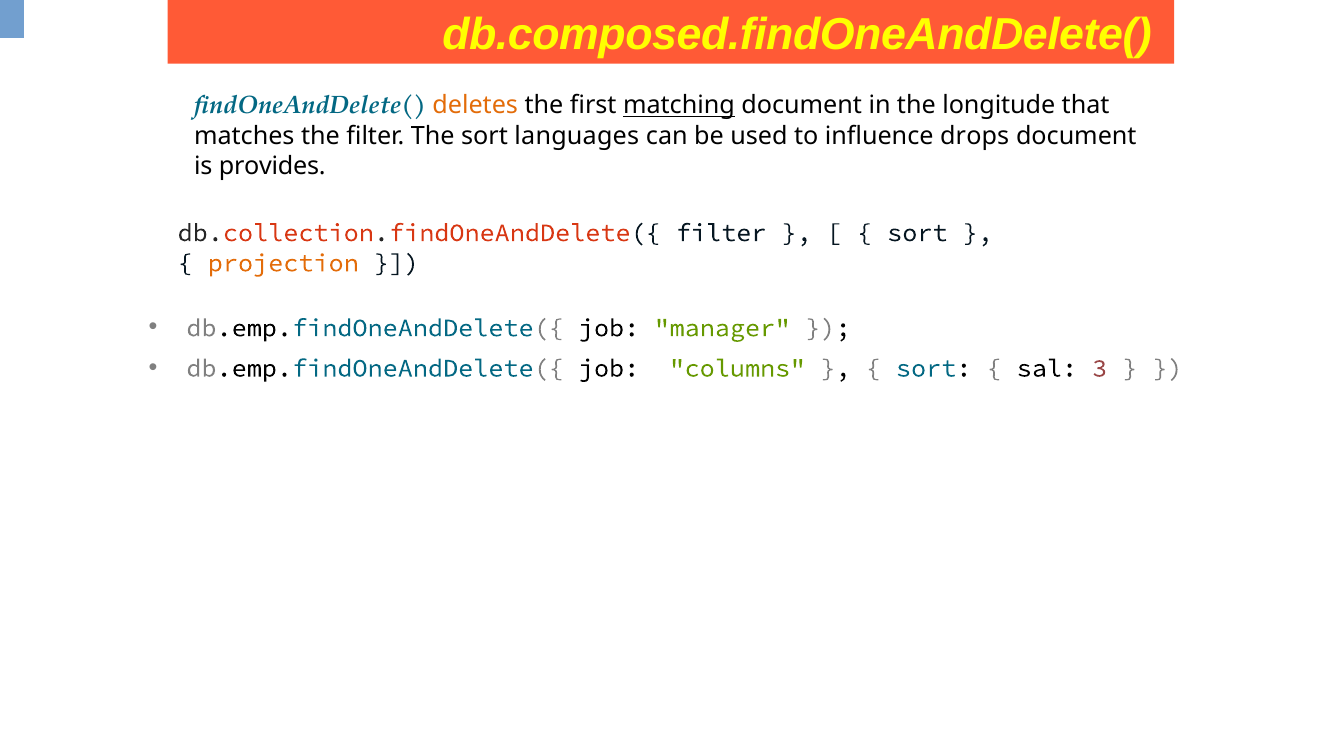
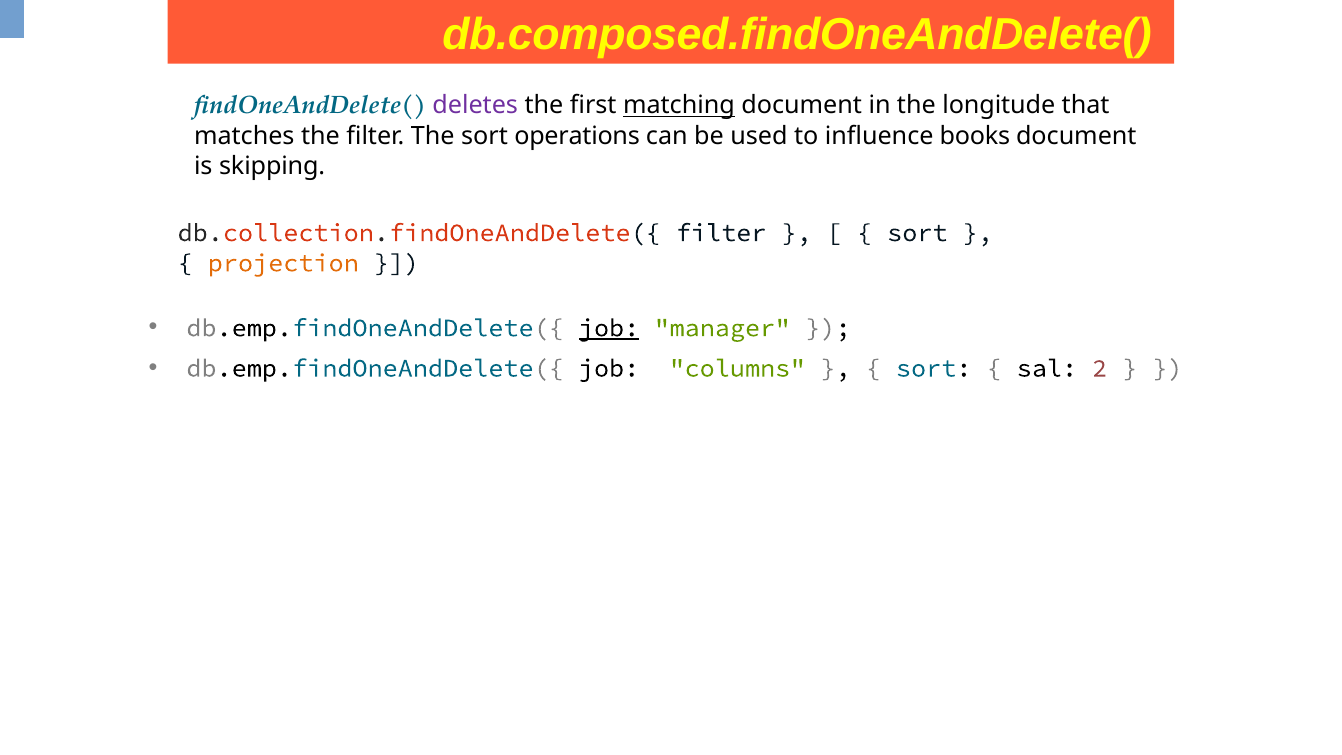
deletes colour: orange -> purple
languages: languages -> operations
drops: drops -> books
provides: provides -> skipping
job at (609, 328) underline: none -> present
3: 3 -> 2
